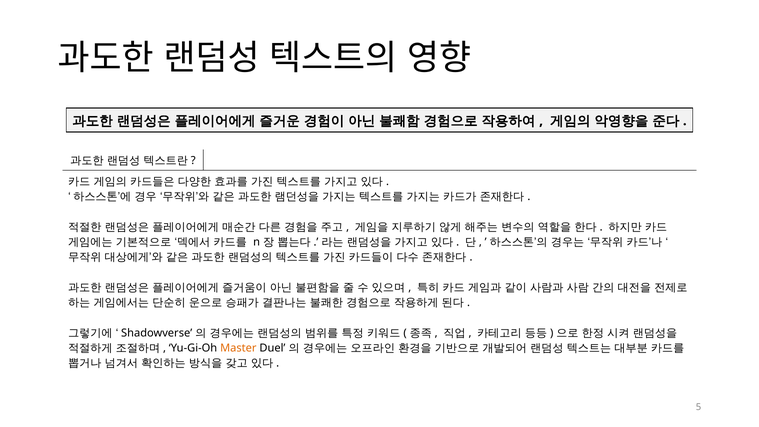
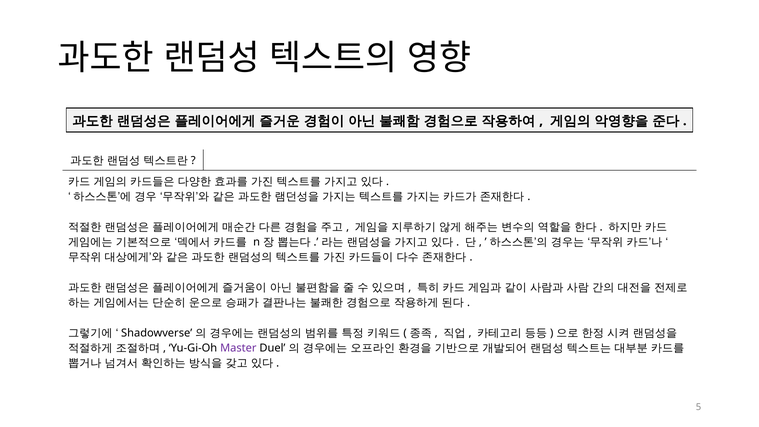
Master colour: orange -> purple
